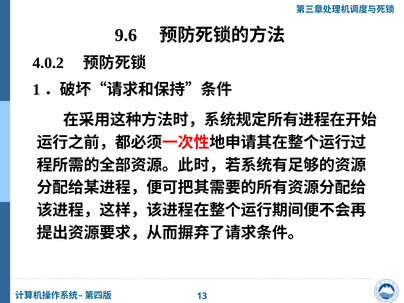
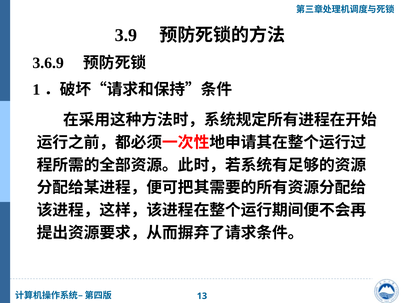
9.6: 9.6 -> 3.9
4.0.2: 4.0.2 -> 3.6.9
